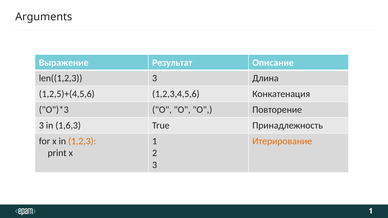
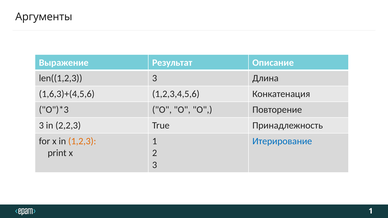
Arguments: Arguments -> Аргументы
1,2,5)+(4,5,6: 1,2,5)+(4,5,6 -> 1,6,3)+(4,5,6
1,6,3: 1,6,3 -> 2,2,3
Итерирование colour: orange -> blue
